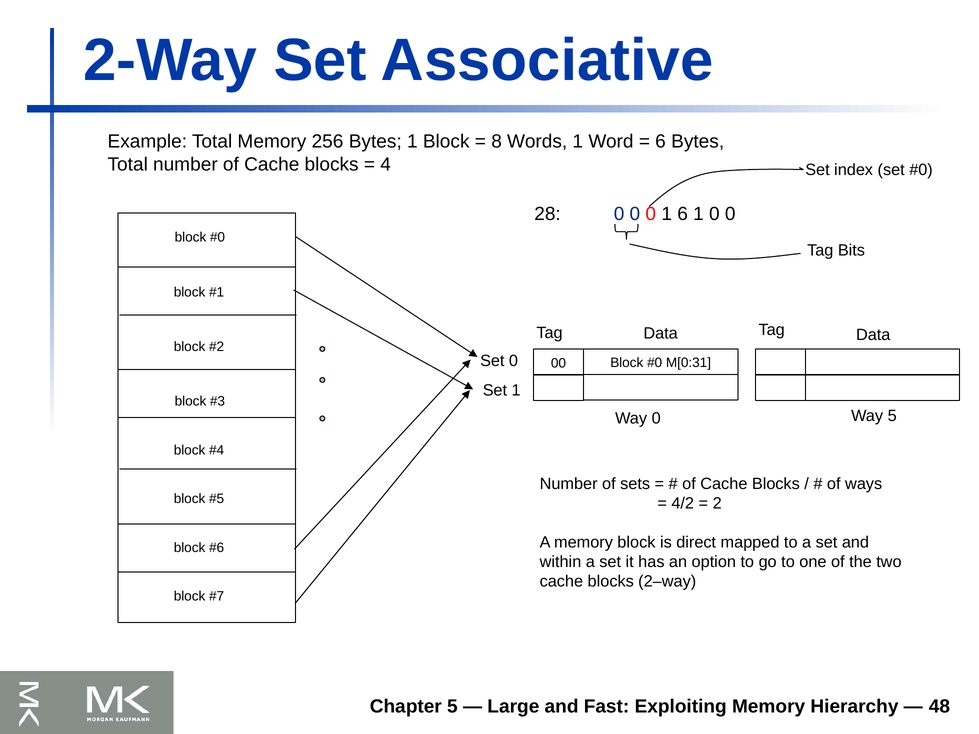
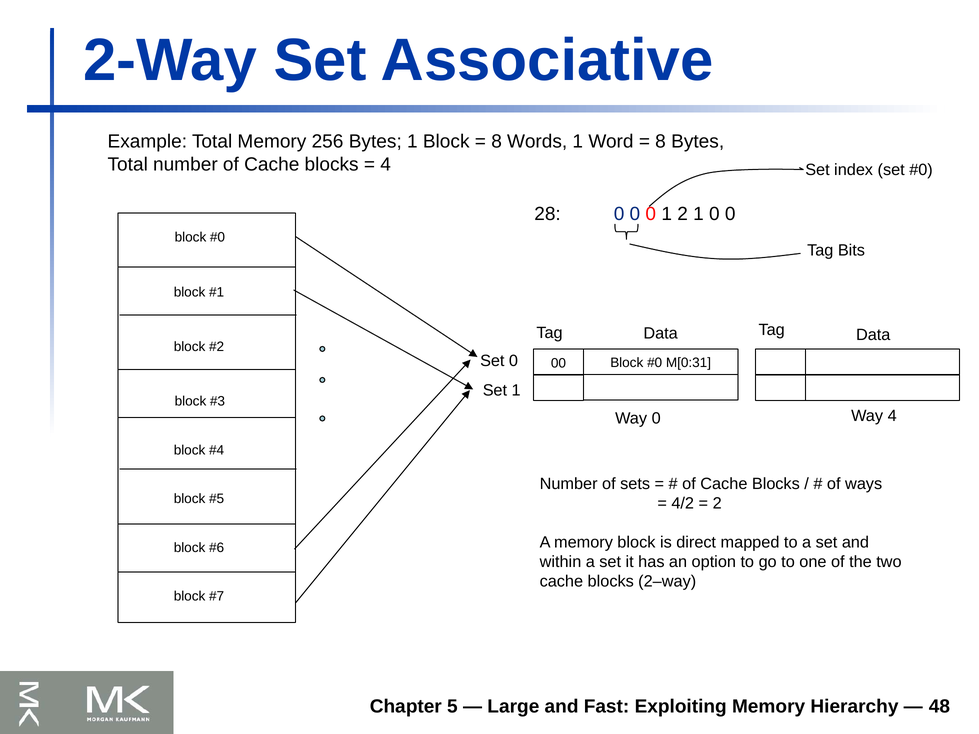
6 at (661, 142): 6 -> 8
1 6: 6 -> 2
Way 5: 5 -> 4
